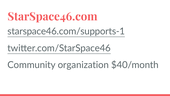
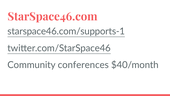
organization: organization -> conferences
